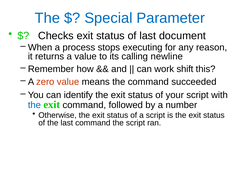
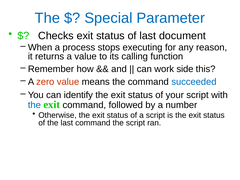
newline: newline -> function
shift: shift -> side
succeeded colour: black -> blue
